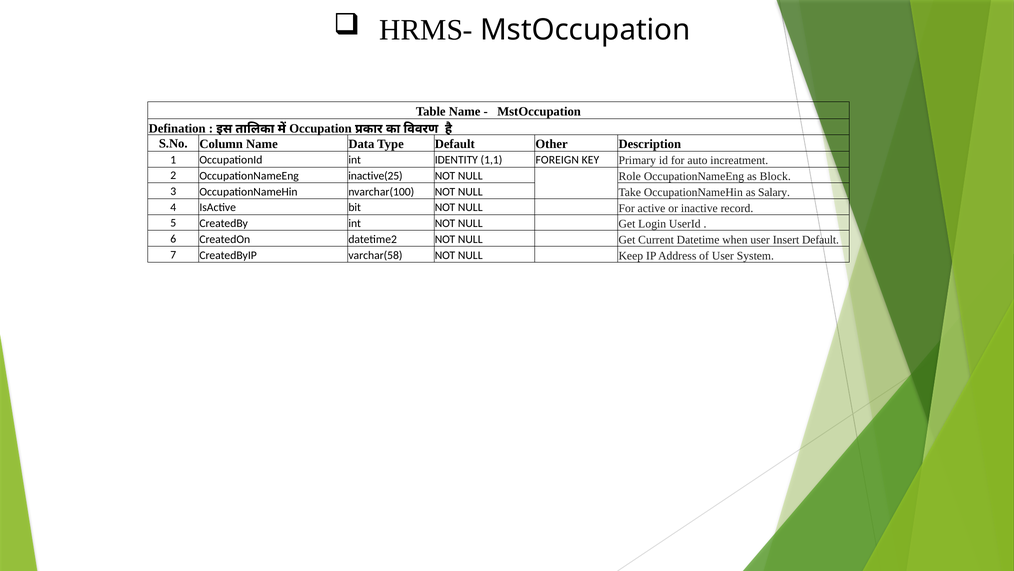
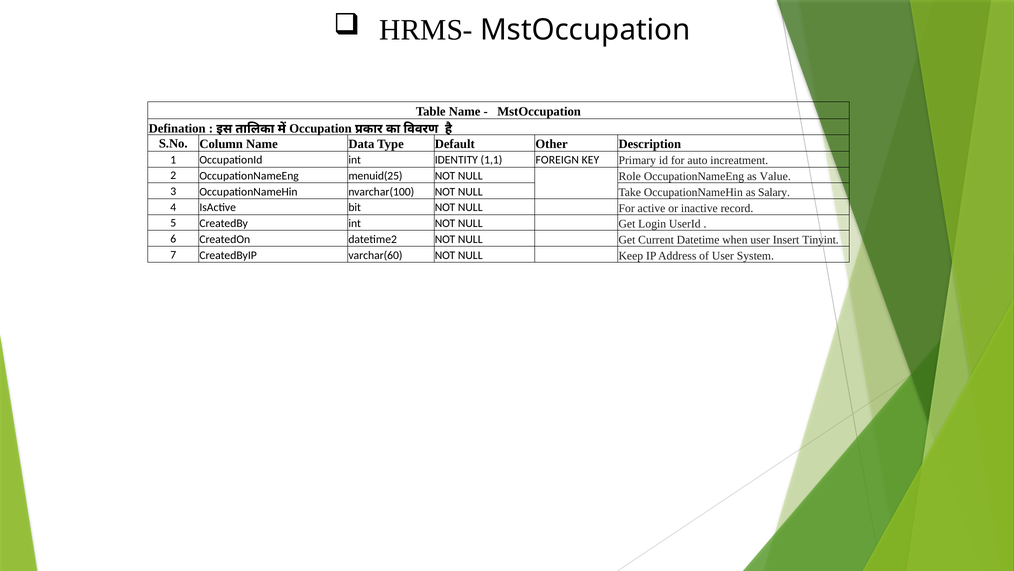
inactive(25: inactive(25 -> menuid(25
Block: Block -> Value
Insert Default: Default -> Tinyint
varchar(58: varchar(58 -> varchar(60
